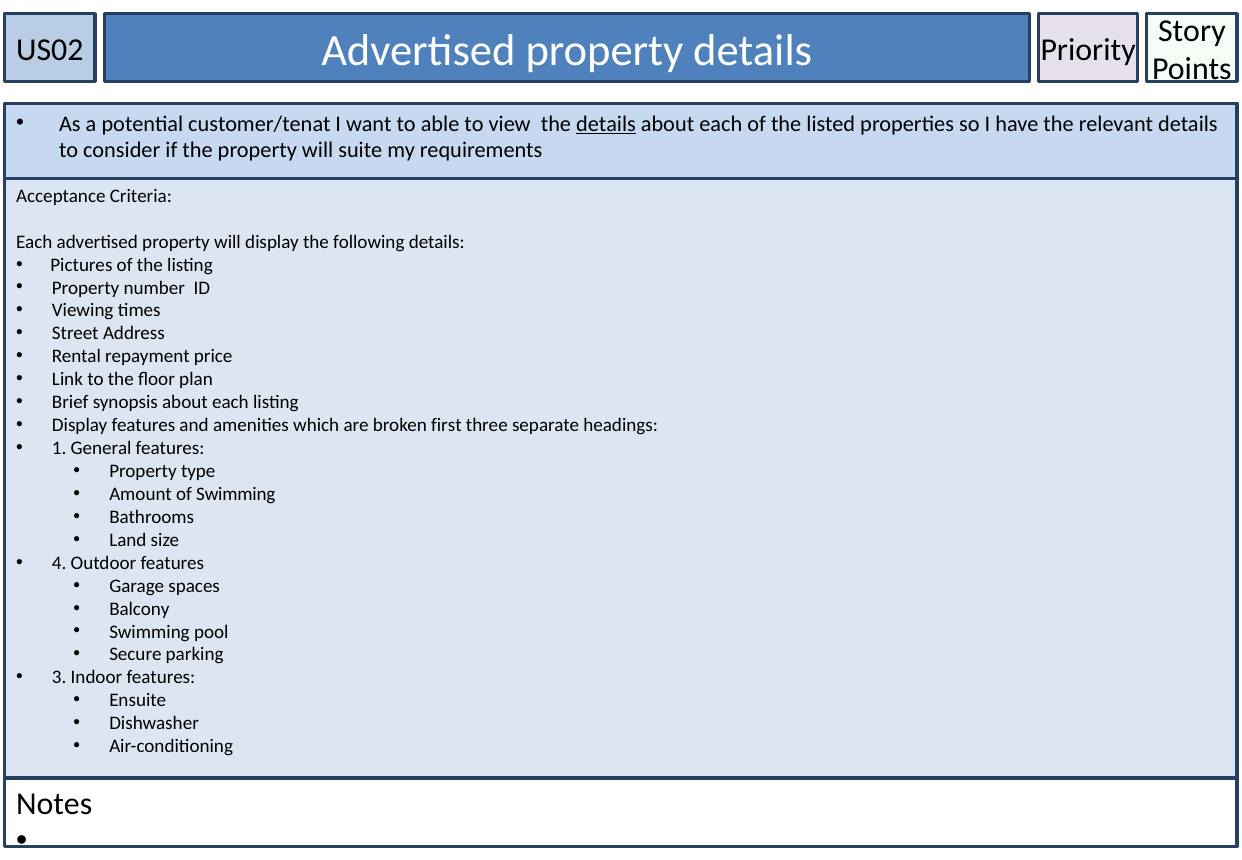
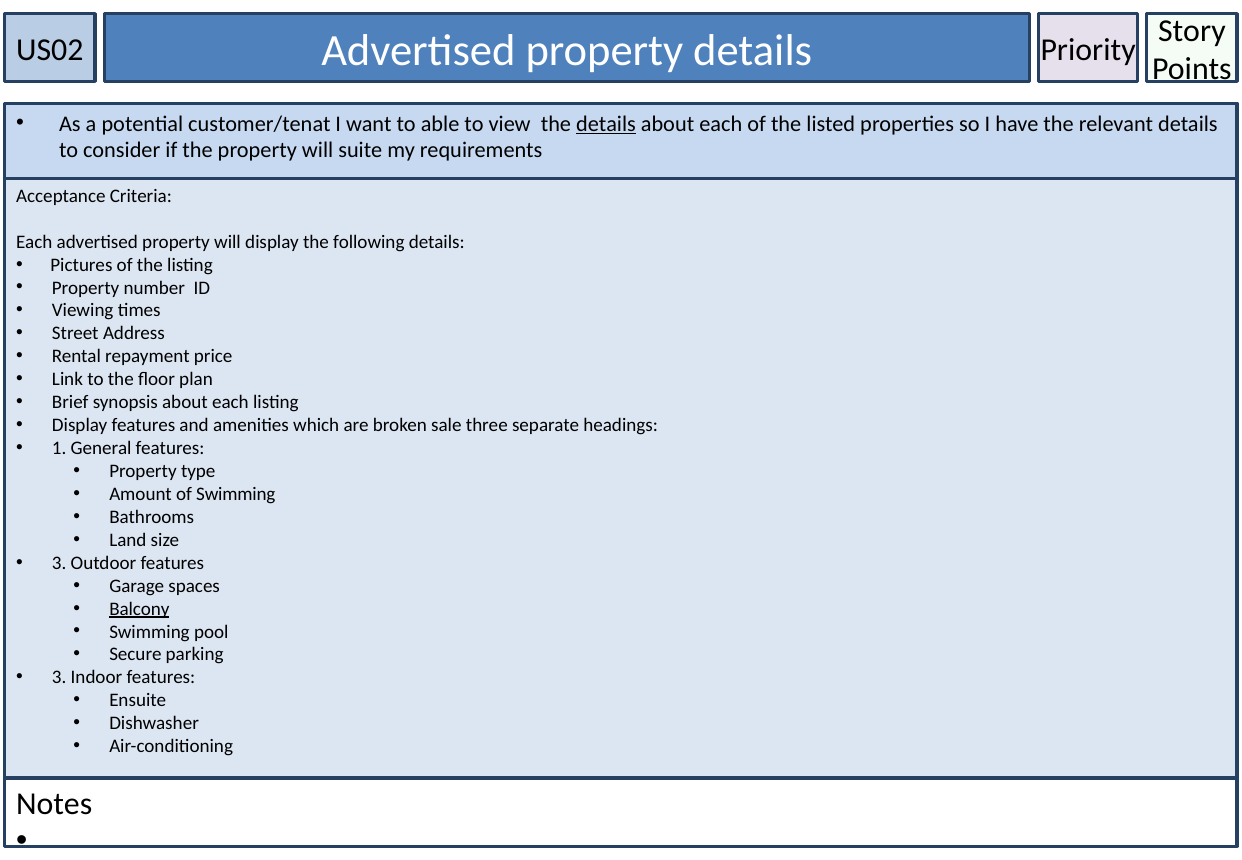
first: first -> sale
4 at (59, 563): 4 -> 3
Balcony underline: none -> present
